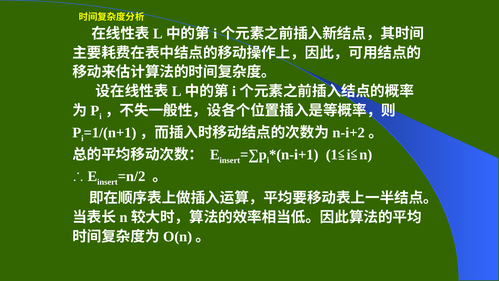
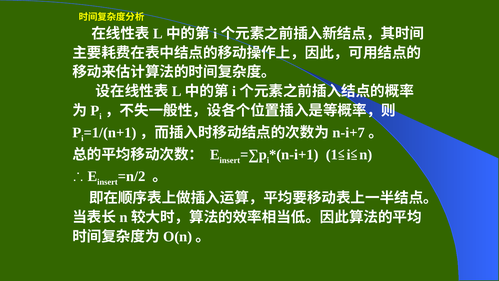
n-i+2: n-i+2 -> n-i+7
